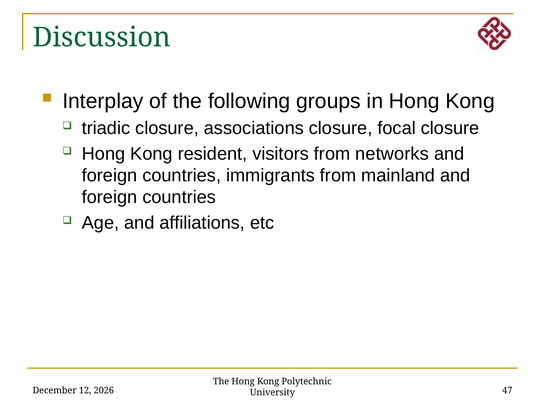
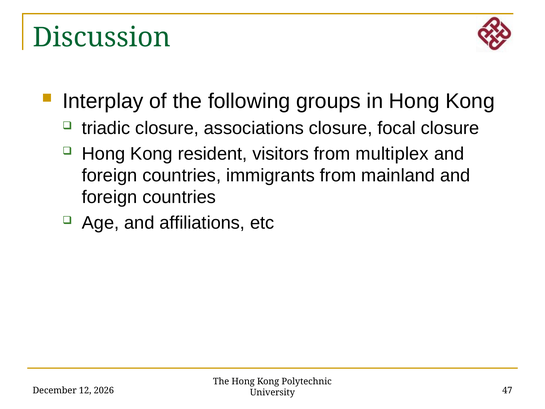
networks: networks -> multiplex
